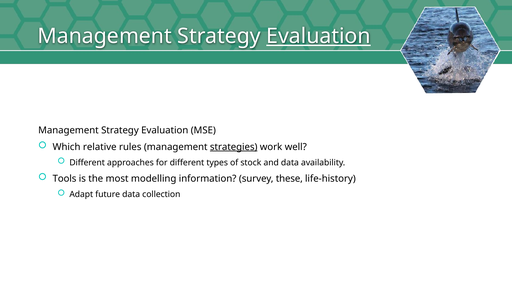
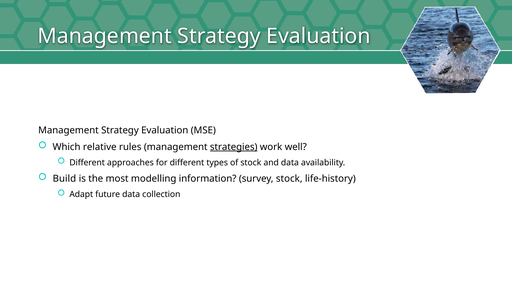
Evaluation at (318, 36) underline: present -> none
Tools: Tools -> Build
survey these: these -> stock
